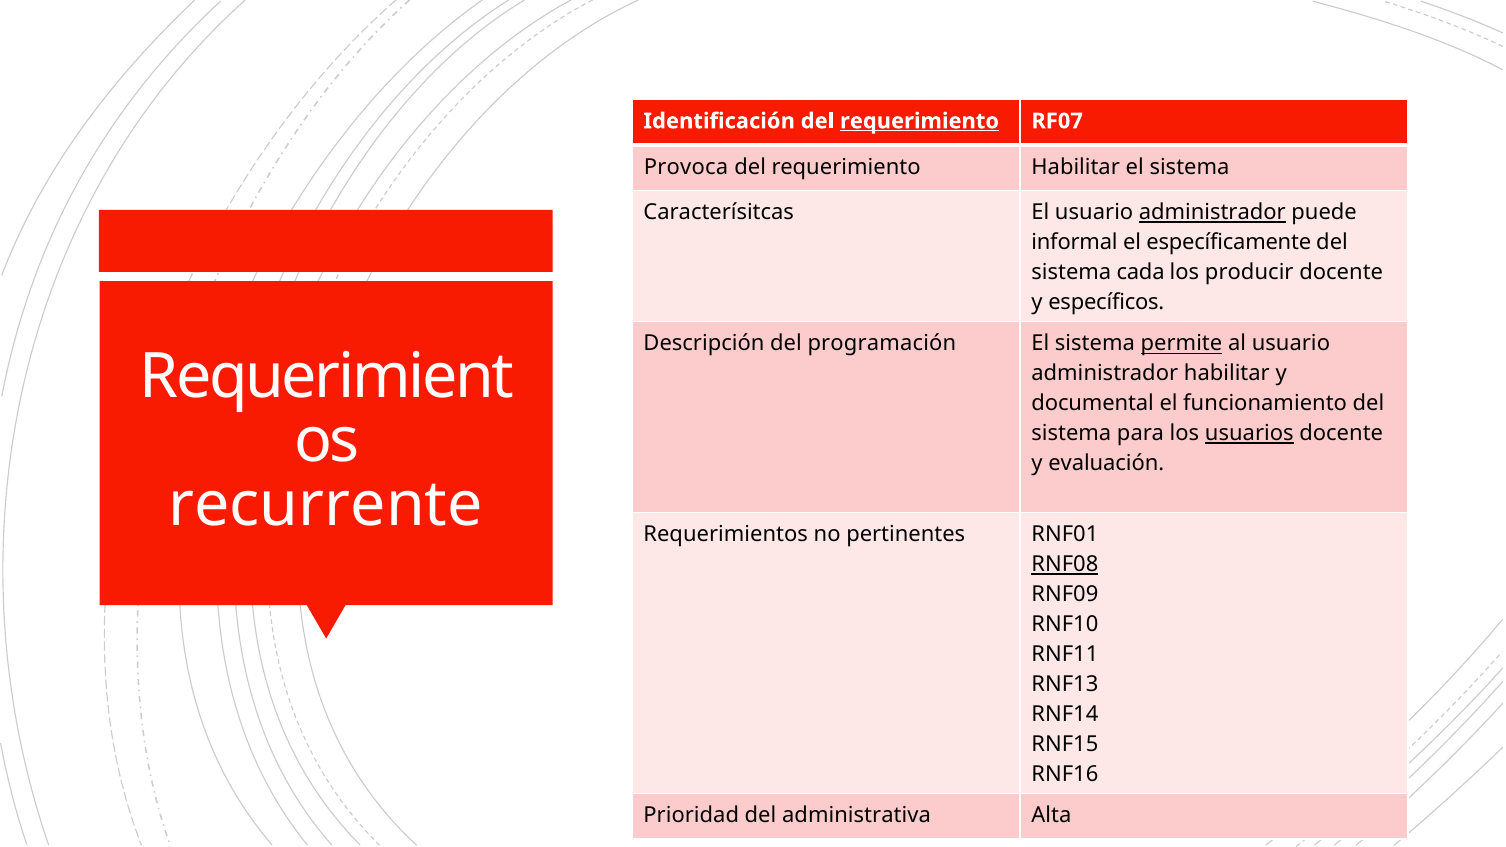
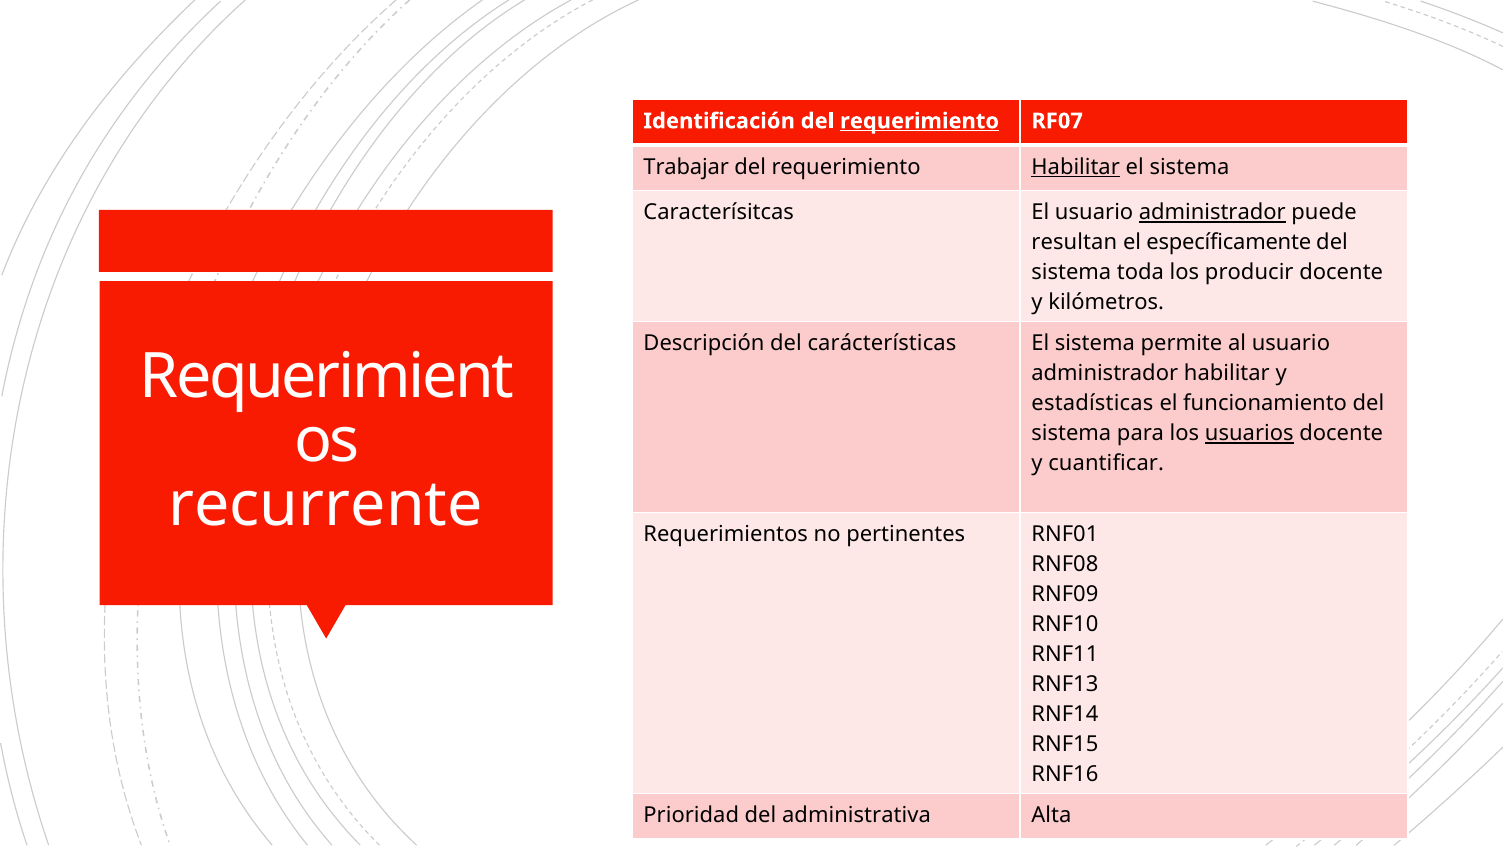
Provoca: Provoca -> Trabajar
Habilitar at (1076, 167) underline: none -> present
informal: informal -> resultan
cada: cada -> toda
específicos: específicos -> kilómetros
programación: programación -> carácterísticas
permite underline: present -> none
documental: documental -> estadísticas
evaluación: evaluación -> cuantificar
RNF08 underline: present -> none
